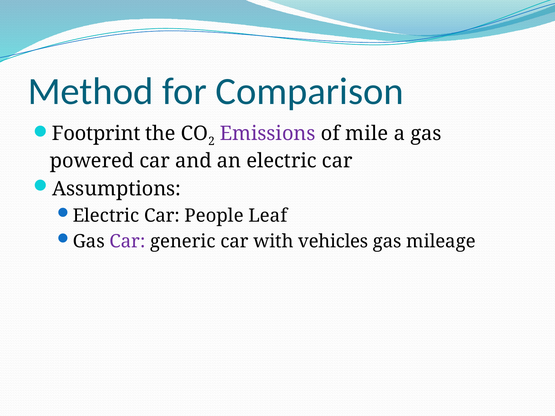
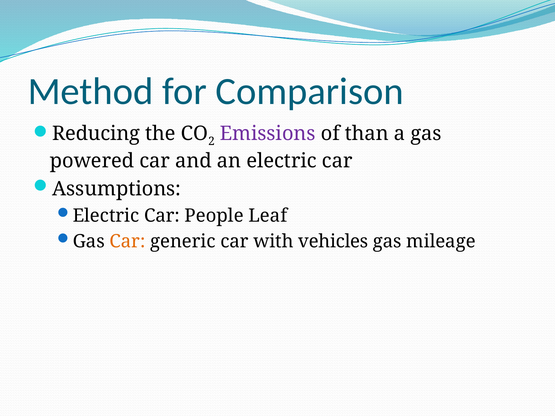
Footprint: Footprint -> Reducing
mile: mile -> than
Car at (127, 242) colour: purple -> orange
